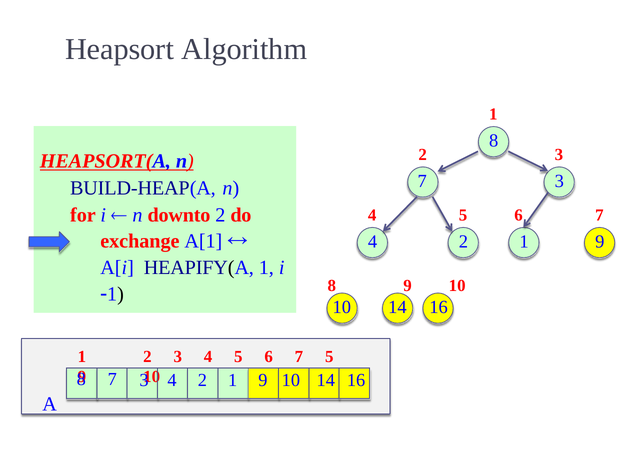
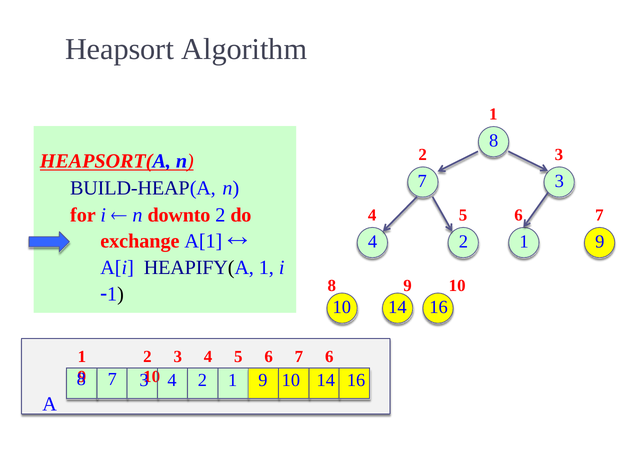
6 7 5: 5 -> 6
